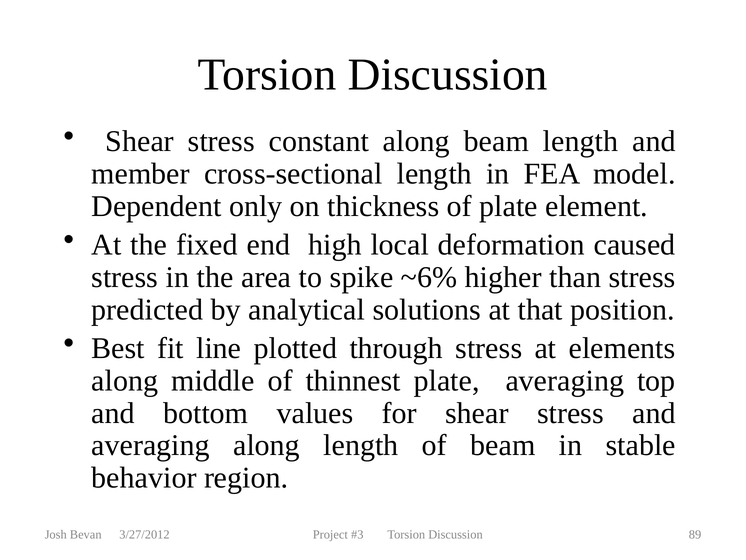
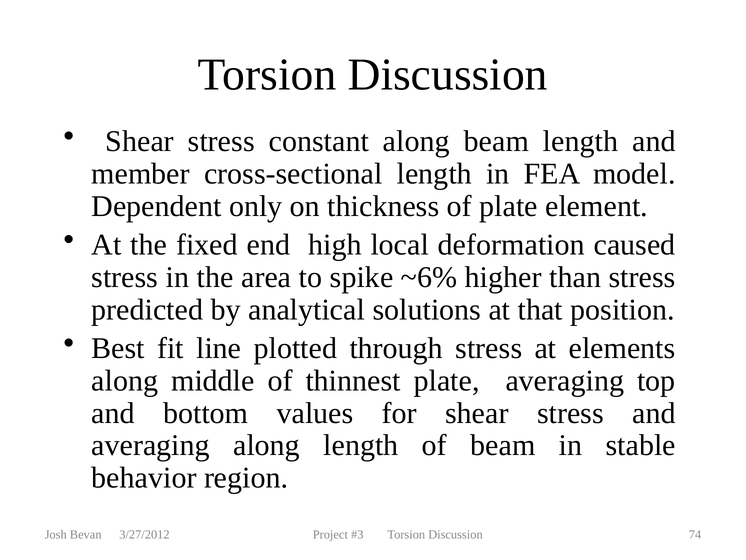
89: 89 -> 74
